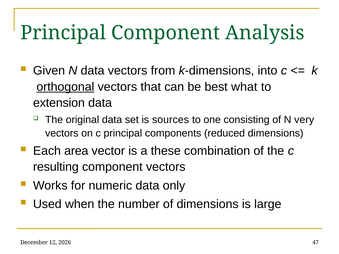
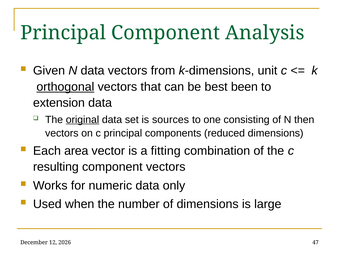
into: into -> unit
what: what -> been
original underline: none -> present
very: very -> then
these: these -> fitting
